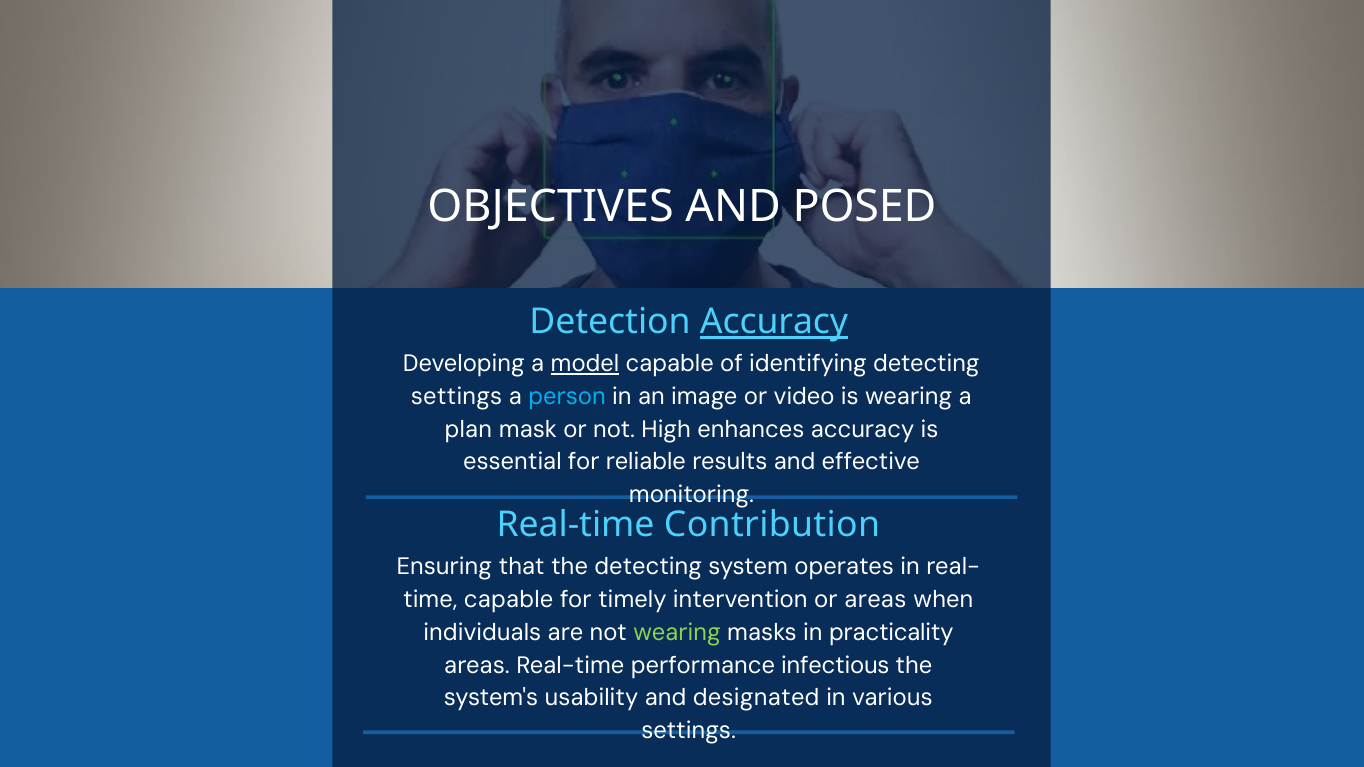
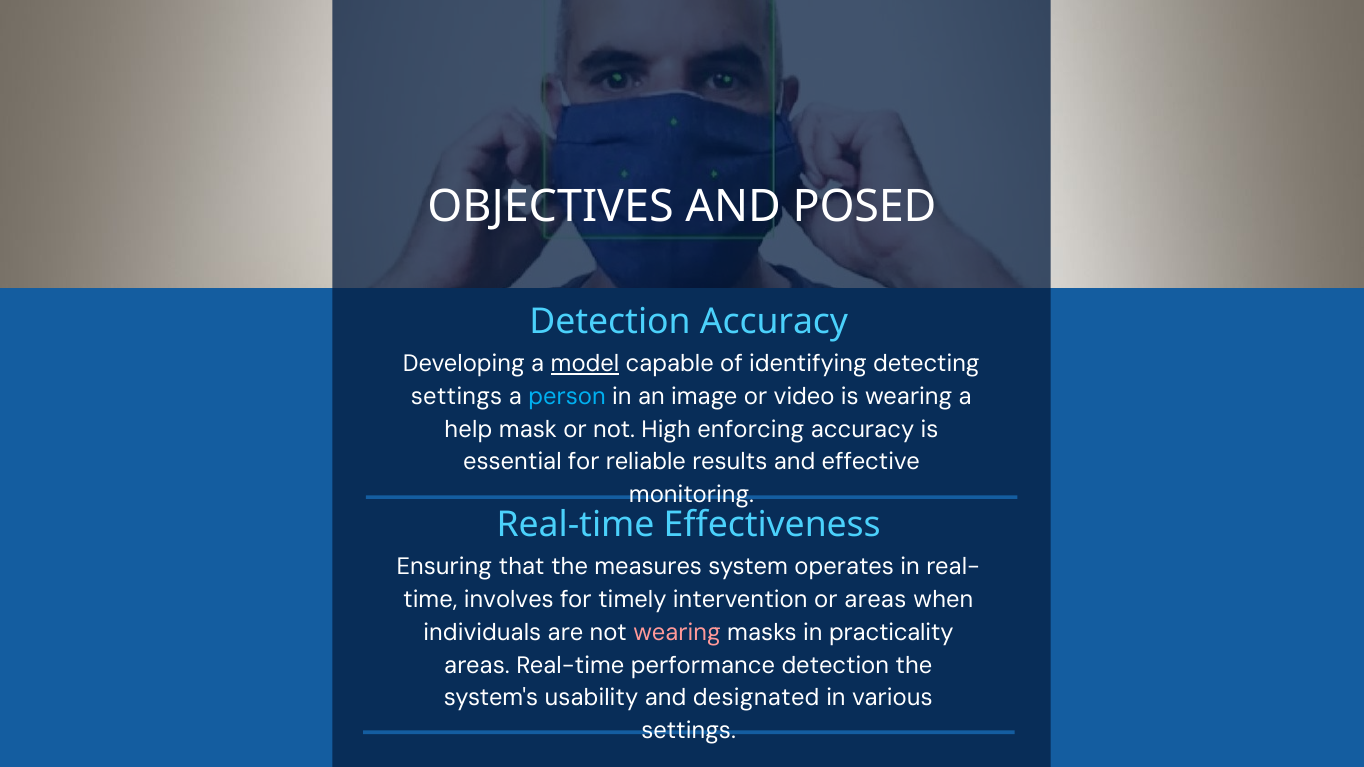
Accuracy at (774, 322) underline: present -> none
plan: plan -> help
enhances: enhances -> enforcing
Contribution: Contribution -> Effectiveness
the detecting: detecting -> measures
capable at (509, 600): capable -> involves
wearing at (677, 633) colour: light green -> pink
performance infectious: infectious -> detection
